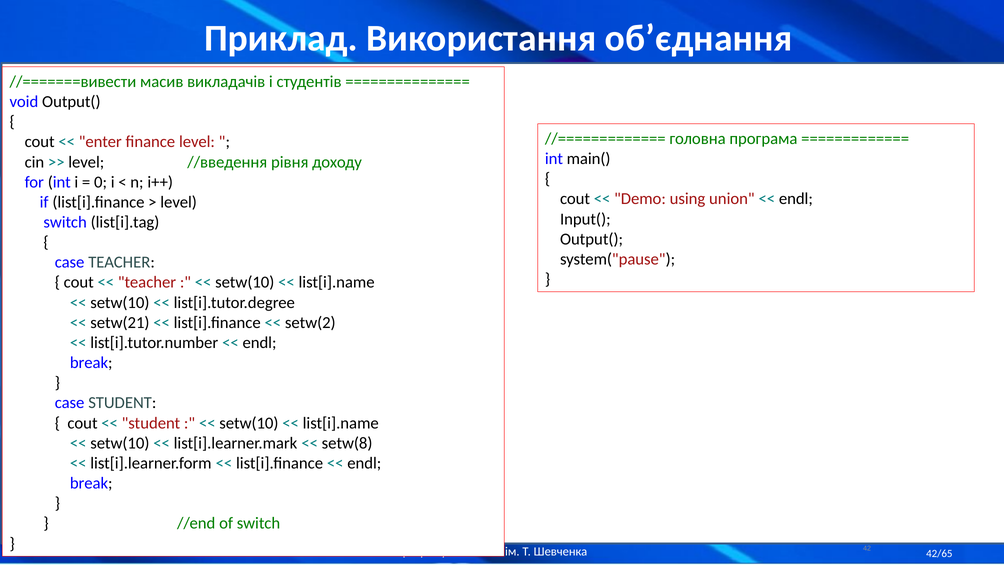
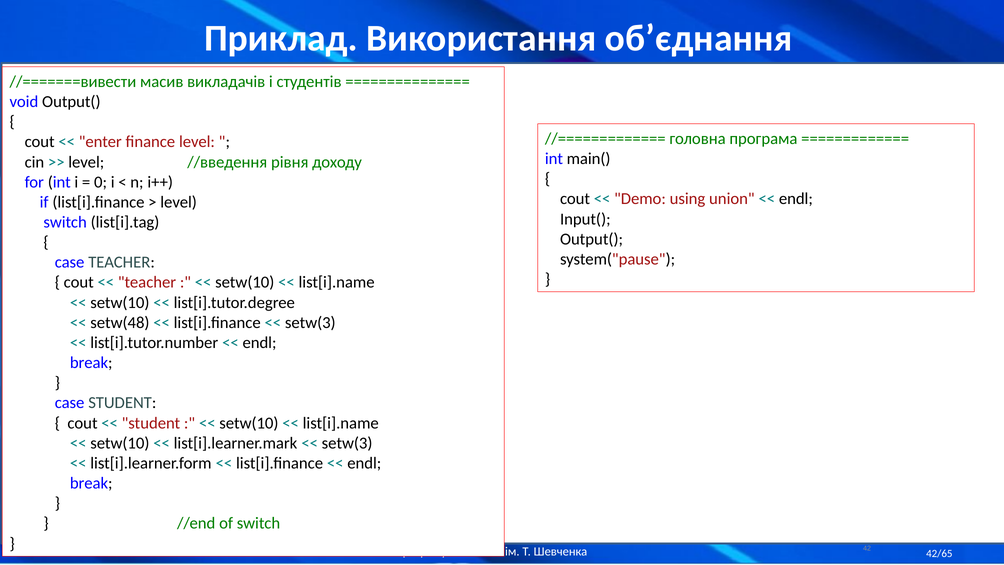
setw(21: setw(21 -> setw(48
setw(2 at (310, 322): setw(2 -> setw(3
setw(8 at (347, 443): setw(8 -> setw(3
